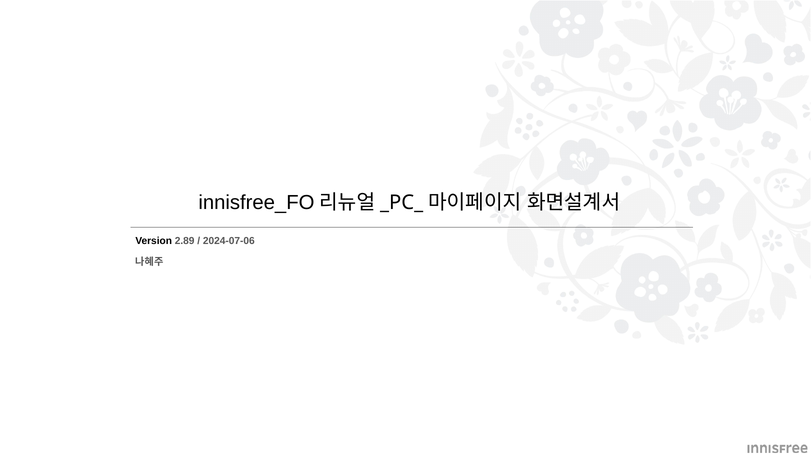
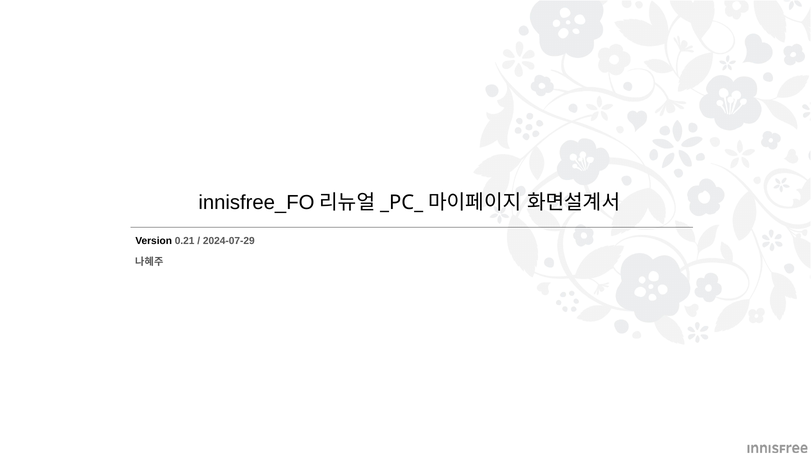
2.89: 2.89 -> 0.21
2024-07-06: 2024-07-06 -> 2024-07-29
